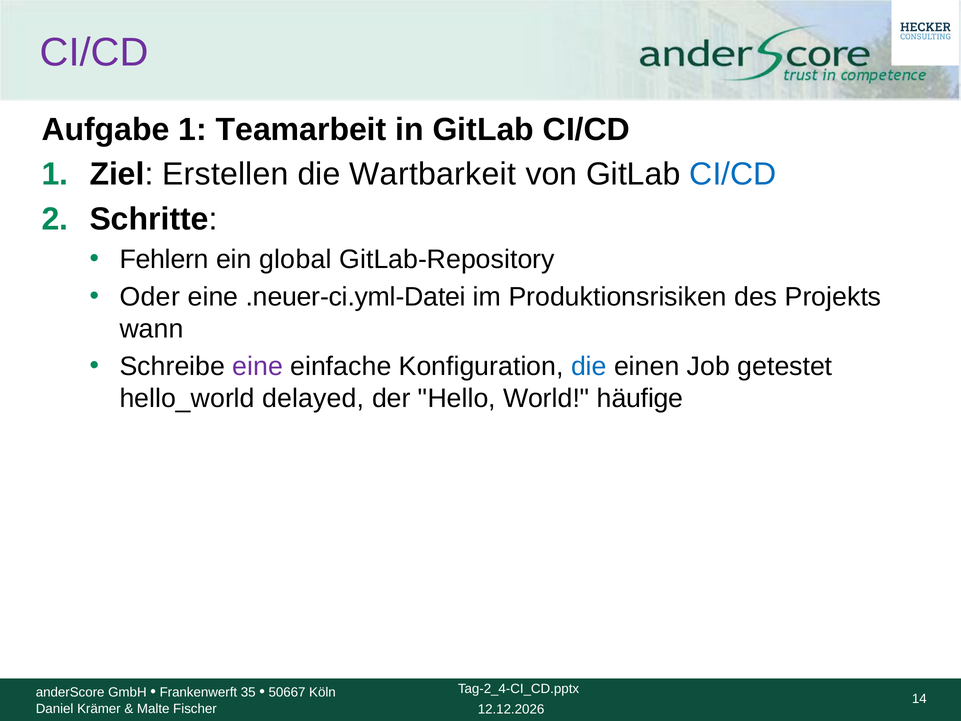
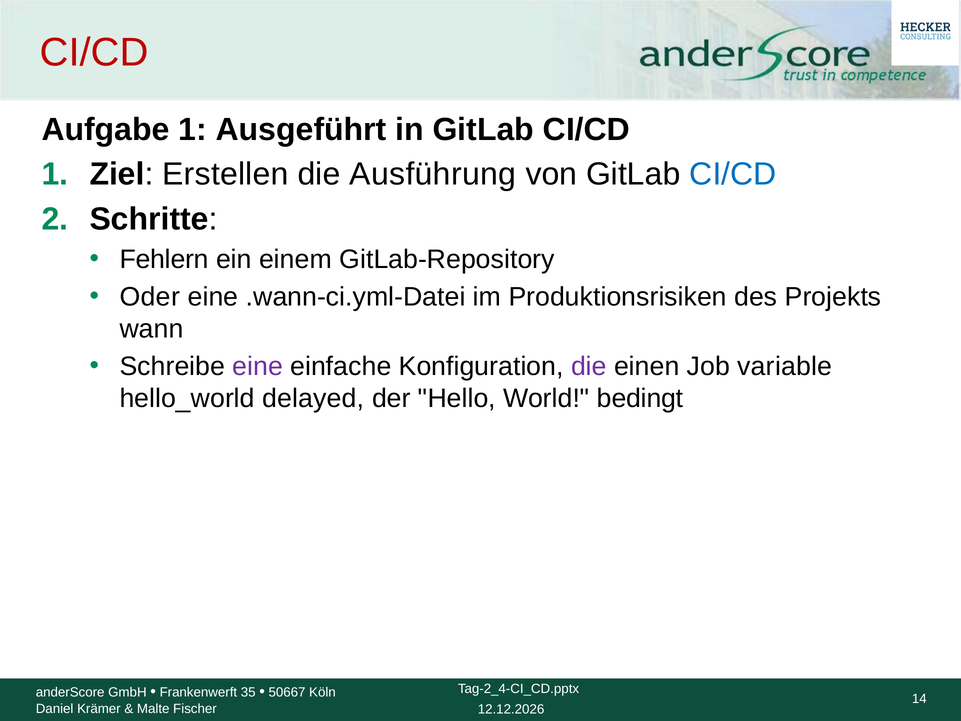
CI/CD at (94, 53) colour: purple -> red
Teamarbeit: Teamarbeit -> Ausgeführt
Wartbarkeit: Wartbarkeit -> Ausführung
global: global -> einem
.neuer-ci.yml-Datei: .neuer-ci.yml-Datei -> .wann-ci.yml-Datei
die at (589, 366) colour: blue -> purple
getestet: getestet -> variable
häufige: häufige -> bedingt
